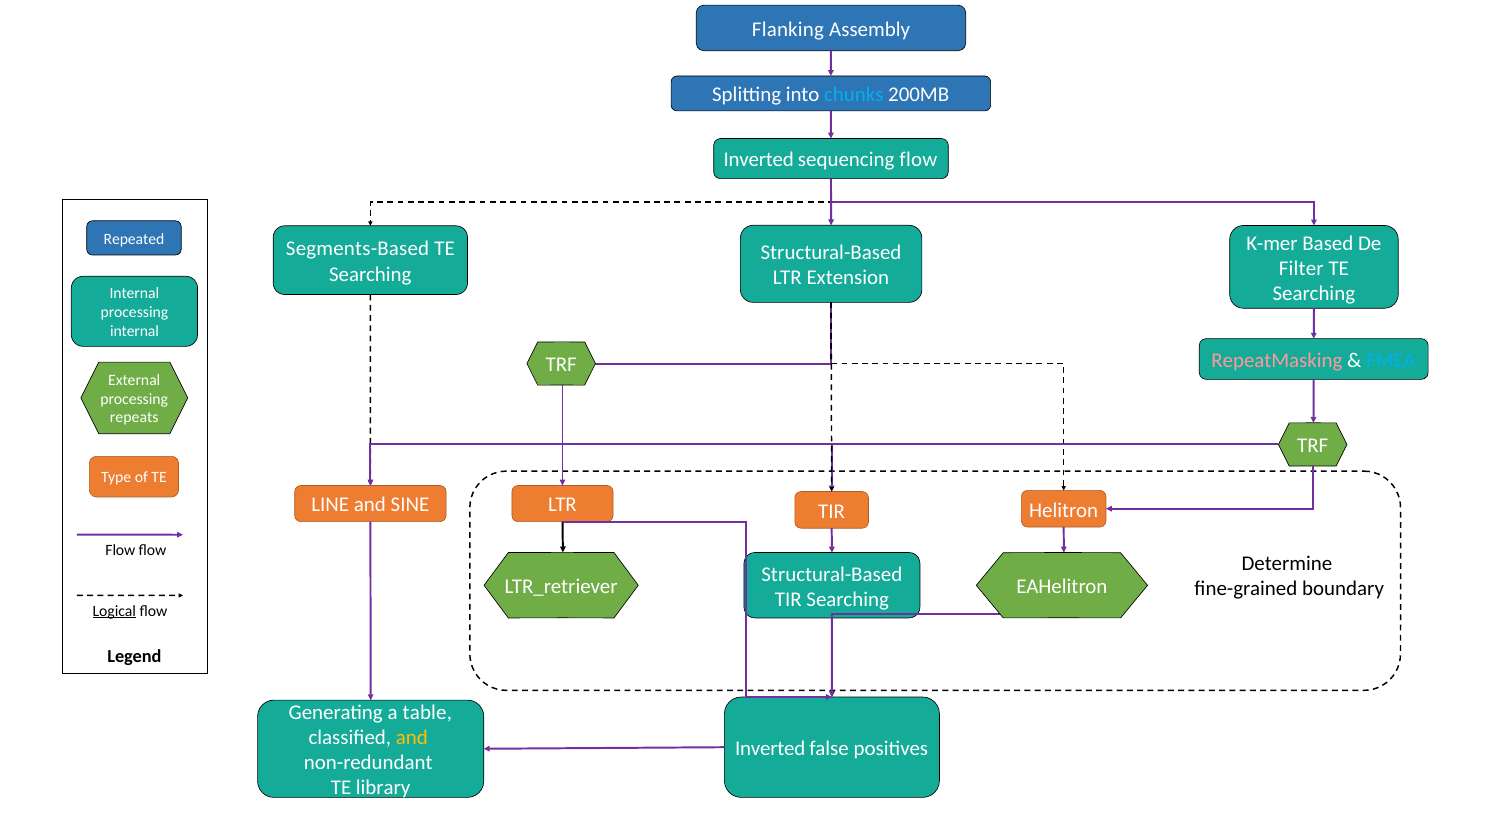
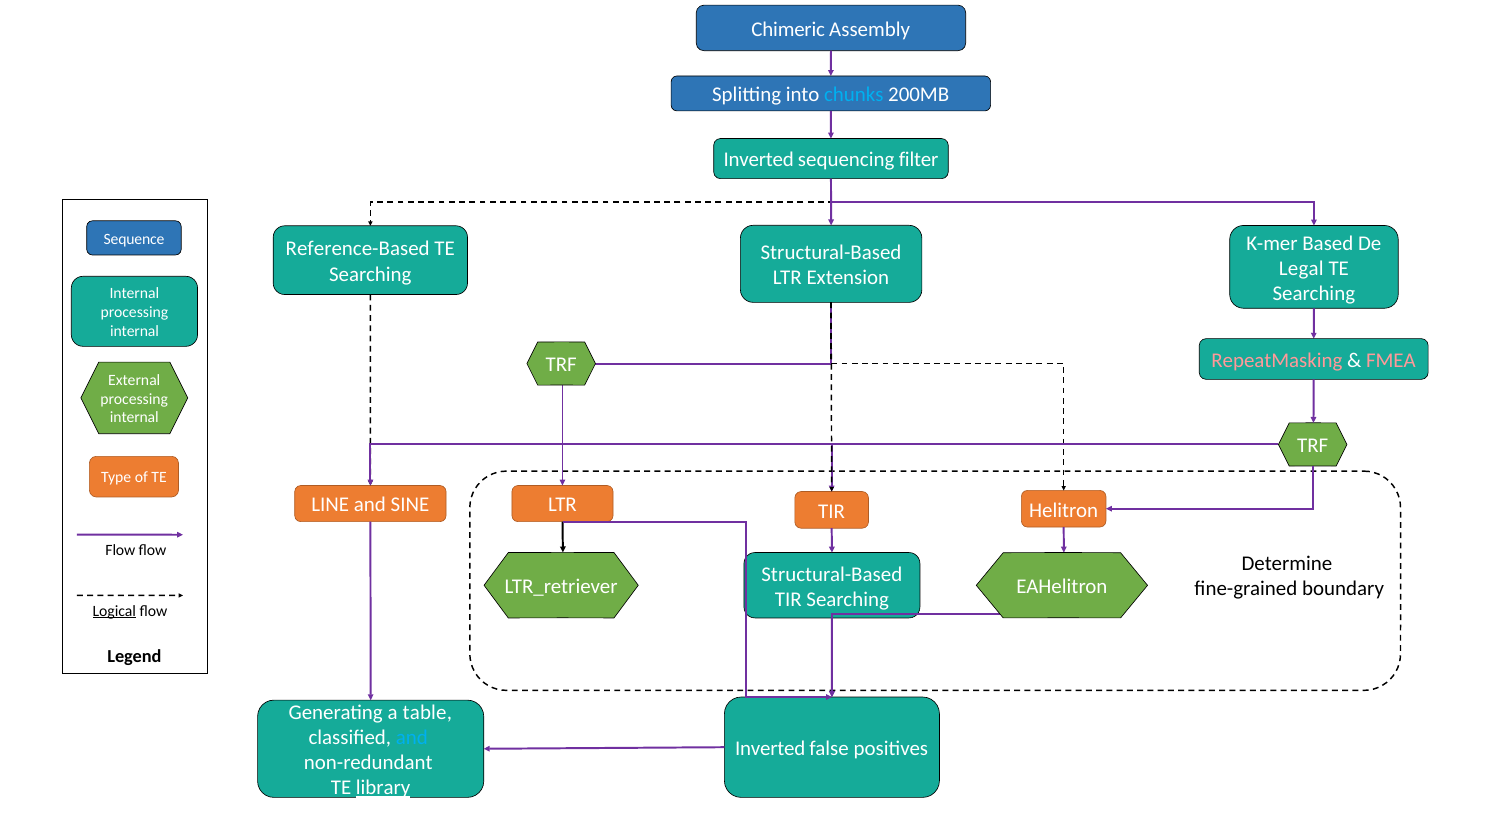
Flanking: Flanking -> Chimeric
sequencing flow: flow -> filter
Repeated: Repeated -> Sequence
Segments-Based: Segments-Based -> Reference-Based
Filter: Filter -> Legal
FMEA colour: light blue -> pink
repeats at (134, 418): repeats -> internal
and at (412, 738) colour: yellow -> light blue
library underline: none -> present
